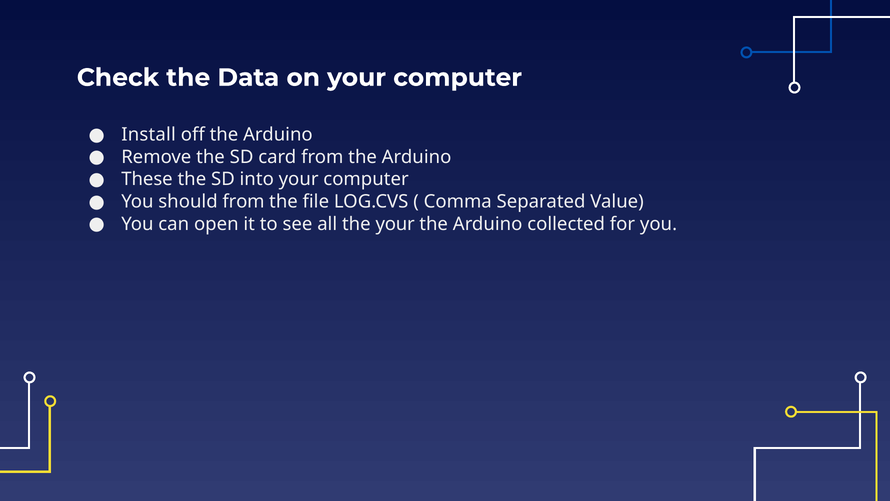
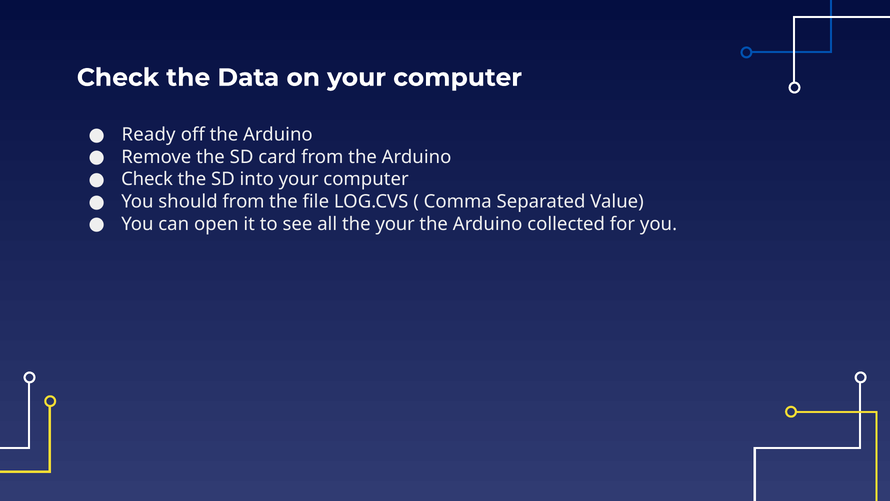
Install: Install -> Ready
These at (147, 179): These -> Check
